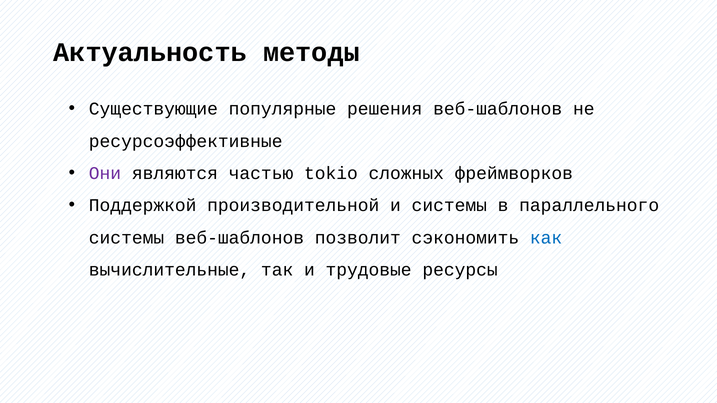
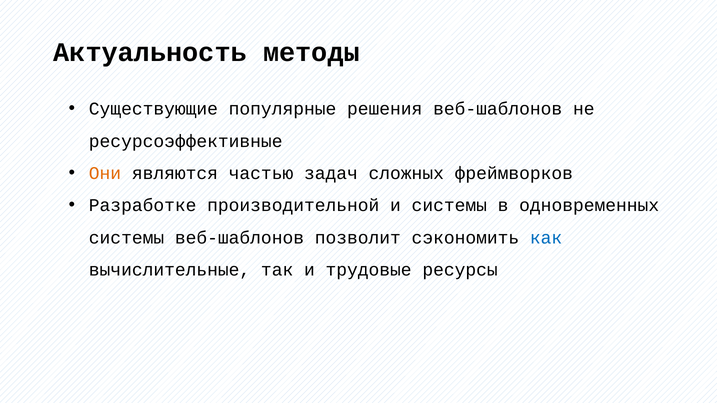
Они colour: purple -> orange
tokio: tokio -> задач
Поддержкой: Поддержкой -> Разработке
параллельного: параллельного -> одновременных
